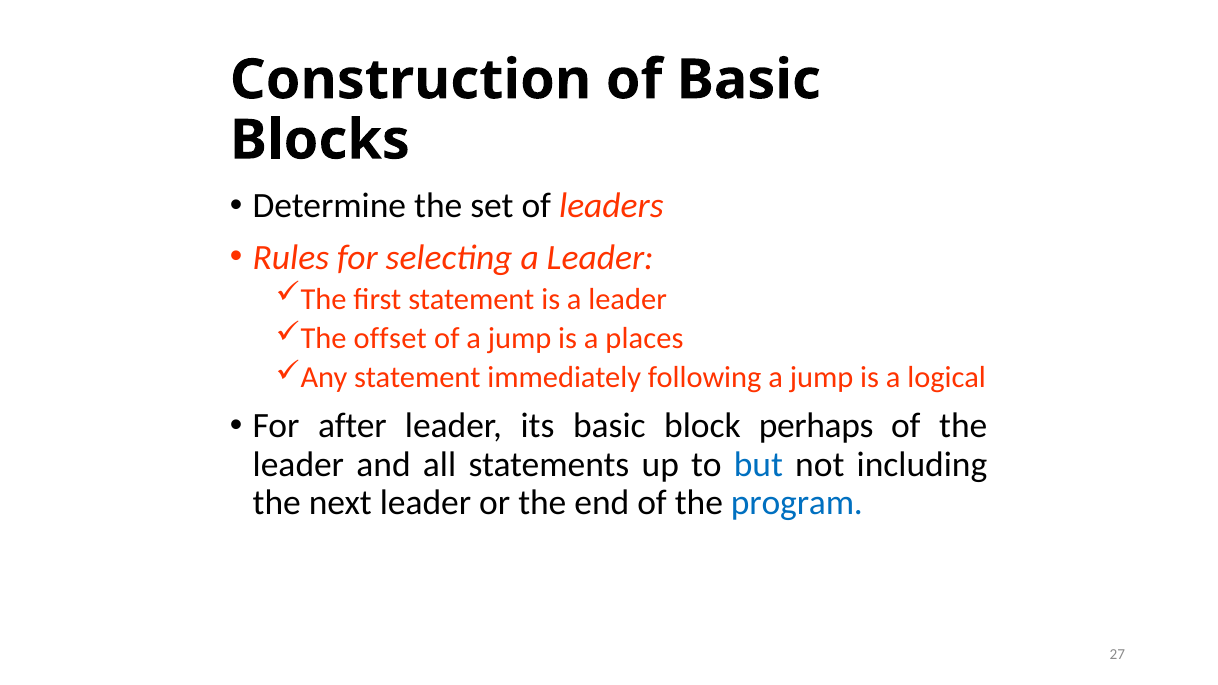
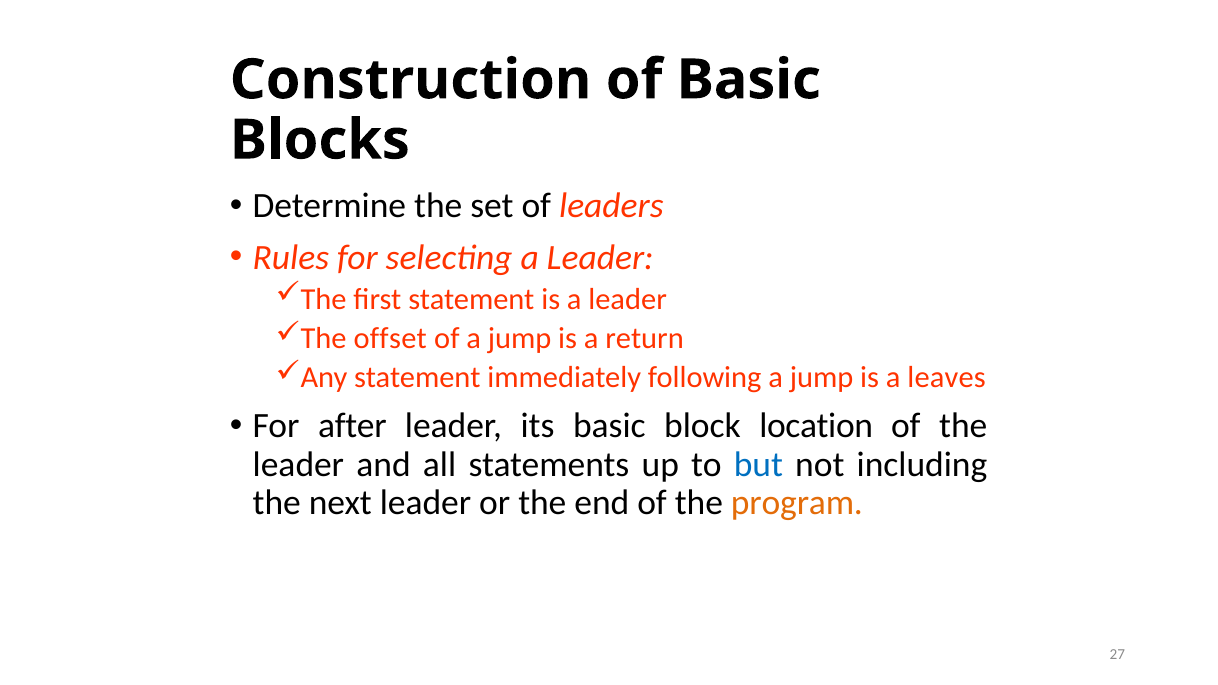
places: places -> return
logical: logical -> leaves
perhaps: perhaps -> location
program colour: blue -> orange
